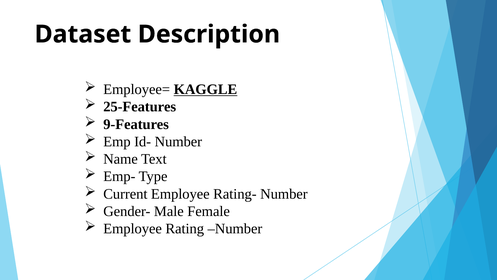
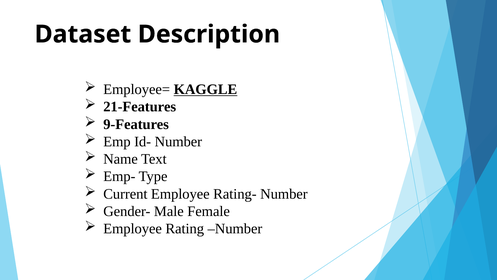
25-Features: 25-Features -> 21-Features
